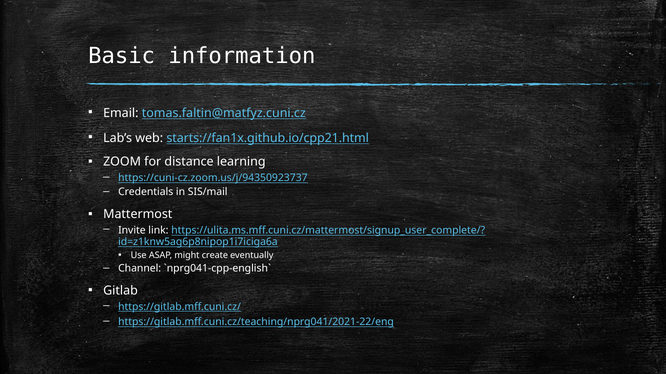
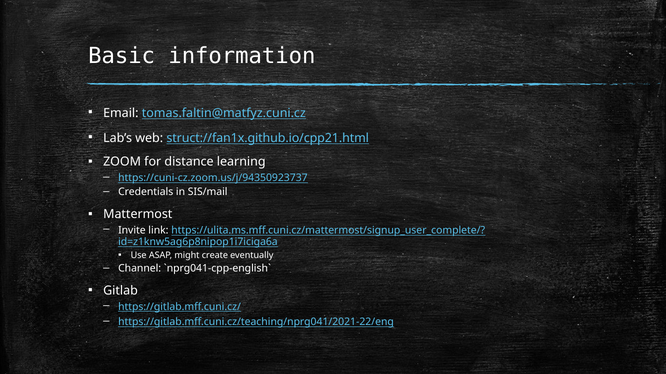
starts://fan1x.github.io/cpp21.html: starts://fan1x.github.io/cpp21.html -> struct://fan1x.github.io/cpp21.html
